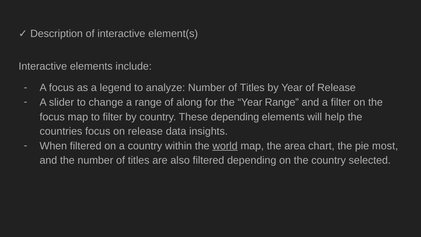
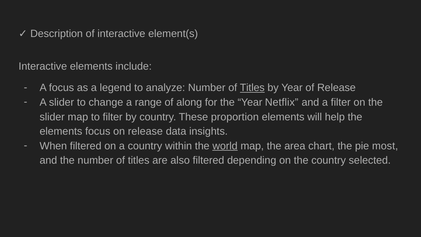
Titles at (252, 88) underline: none -> present
Year Range: Range -> Netflix
focus at (52, 117): focus -> slider
These depending: depending -> proportion
countries at (61, 131): countries -> elements
